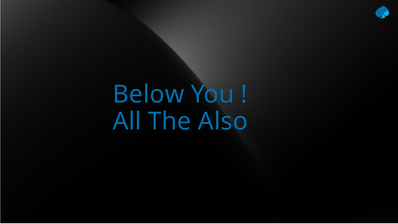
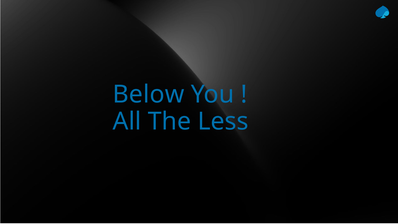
Also: Also -> Less
